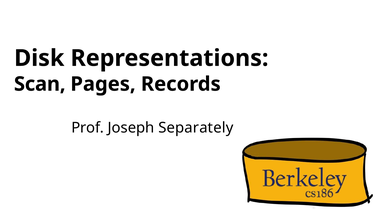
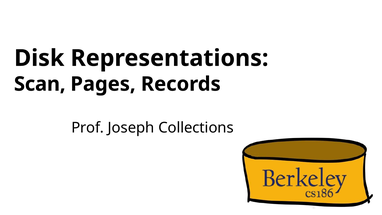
Separately: Separately -> Collections
